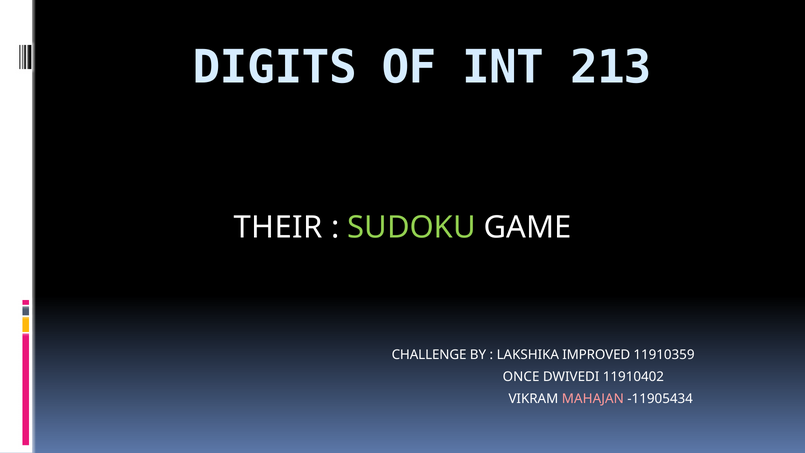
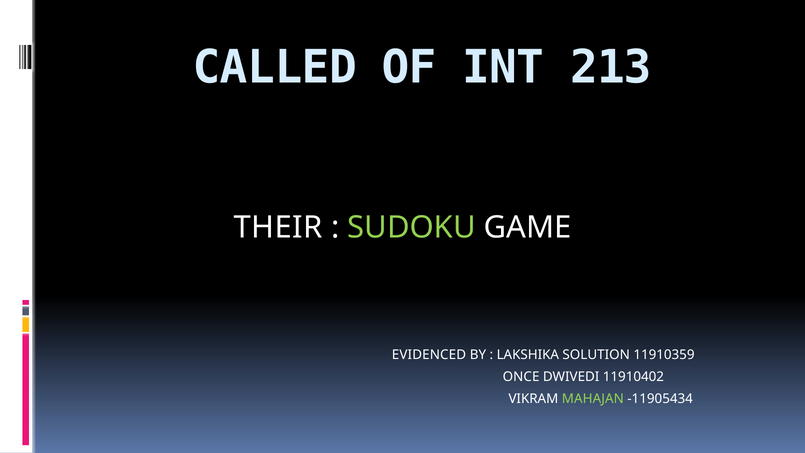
DIGITS: DIGITS -> CALLED
CHALLENGE: CHALLENGE -> EVIDENCED
IMPROVED: IMPROVED -> SOLUTION
MAHAJAN colour: pink -> light green
